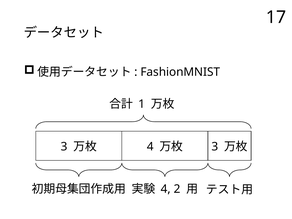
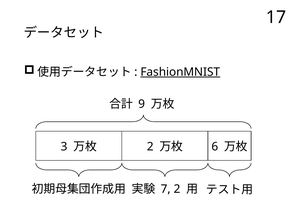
FashionMNIST underline: none -> present
1: 1 -> 9
4 at (150, 147): 4 -> 2
3 at (215, 147): 3 -> 6
4 at (166, 189): 4 -> 7
